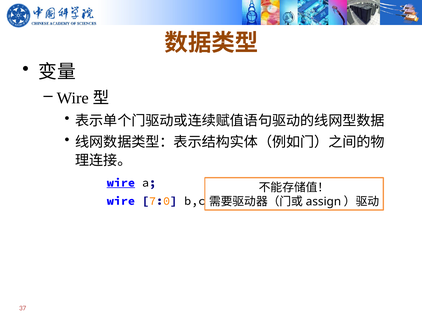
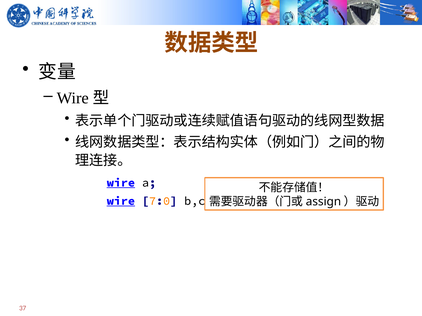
wire at (121, 201) underline: none -> present
